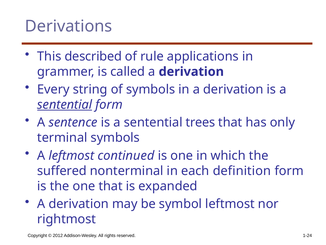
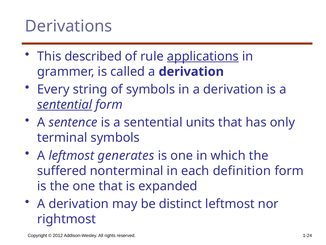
applications underline: none -> present
trees: trees -> units
continued: continued -> generates
symbol: symbol -> distinct
